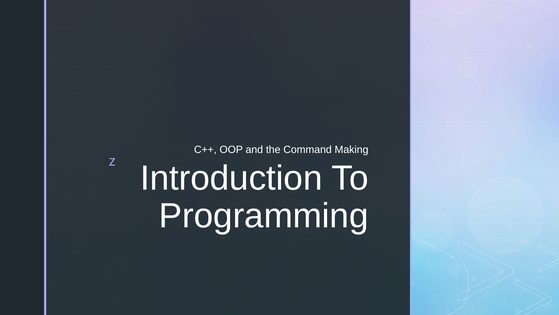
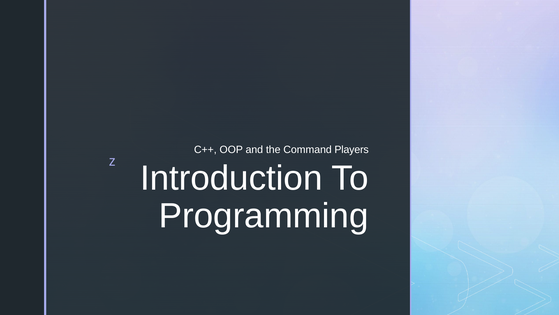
Making: Making -> Players
